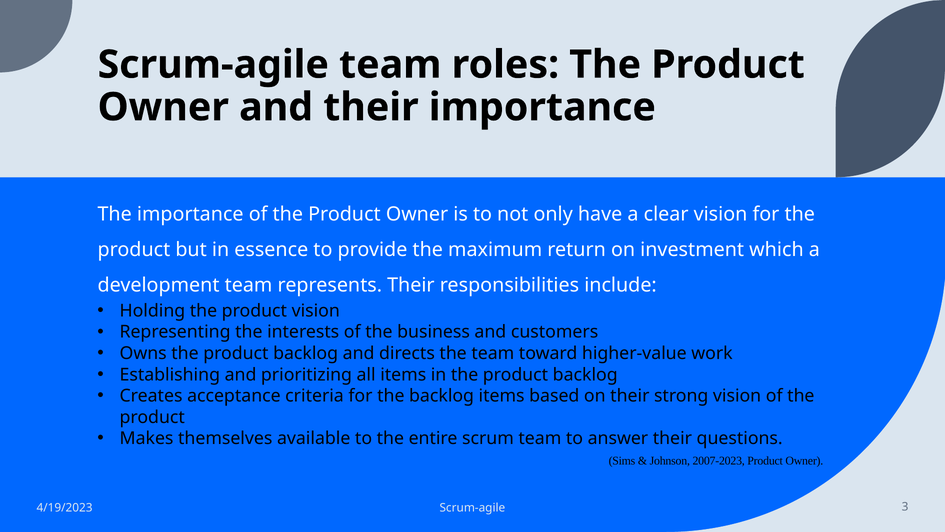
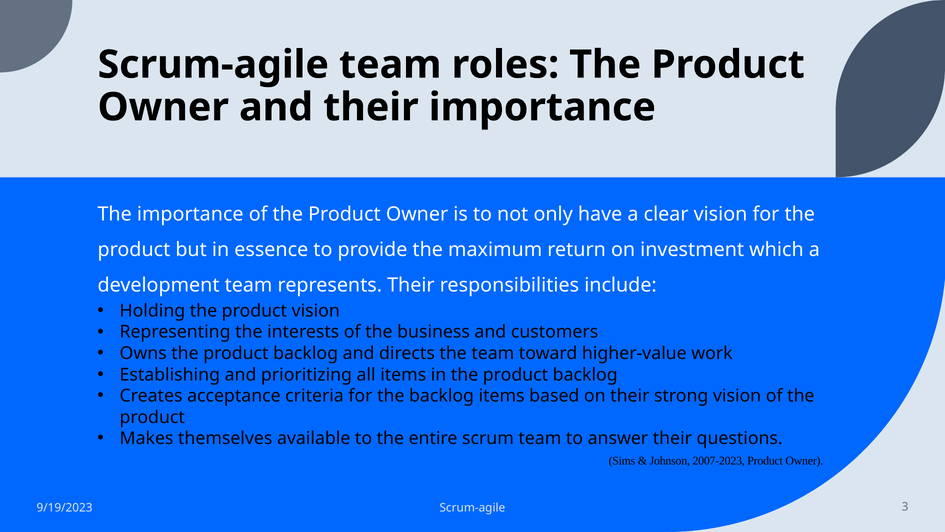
4/19/2023: 4/19/2023 -> 9/19/2023
